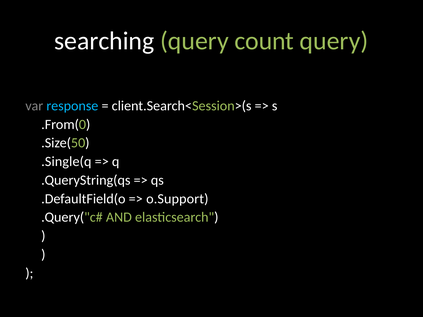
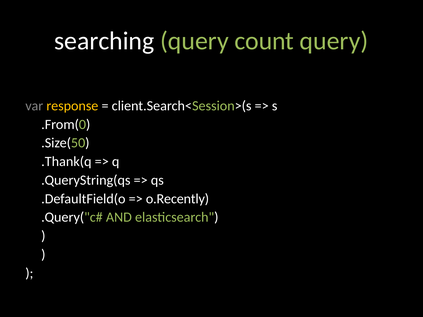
response colour: light blue -> yellow
.Single(q: .Single(q -> .Thank(q
o.Support: o.Support -> o.Recently
